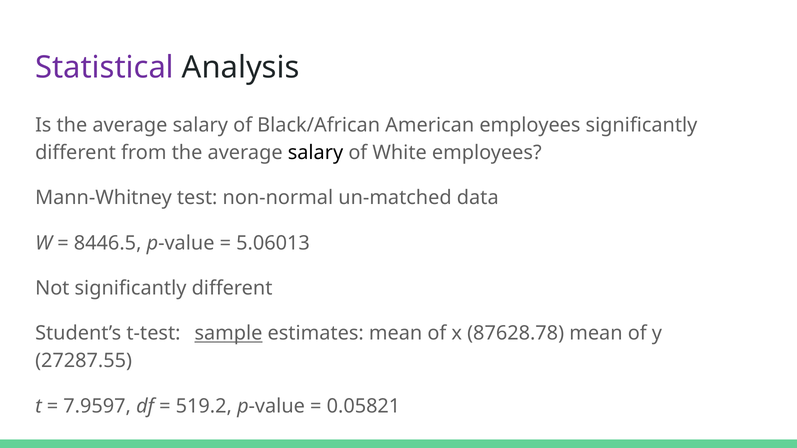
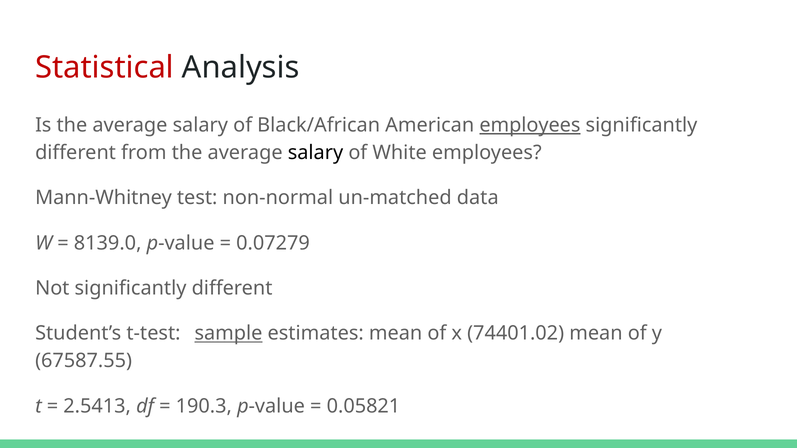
Statistical colour: purple -> red
employees at (530, 125) underline: none -> present
8446.5: 8446.5 -> 8139.0
5.06013: 5.06013 -> 0.07279
87628.78: 87628.78 -> 74401.02
27287.55: 27287.55 -> 67587.55
7.9597: 7.9597 -> 2.5413
519.2: 519.2 -> 190.3
